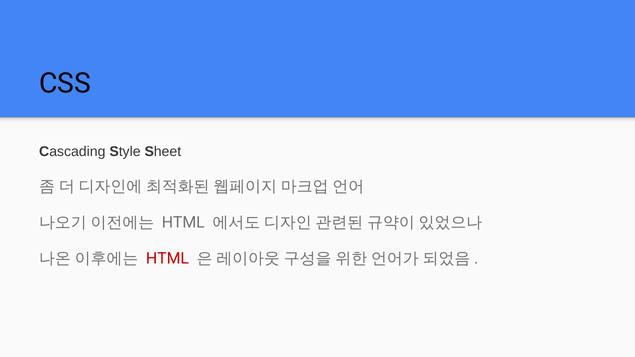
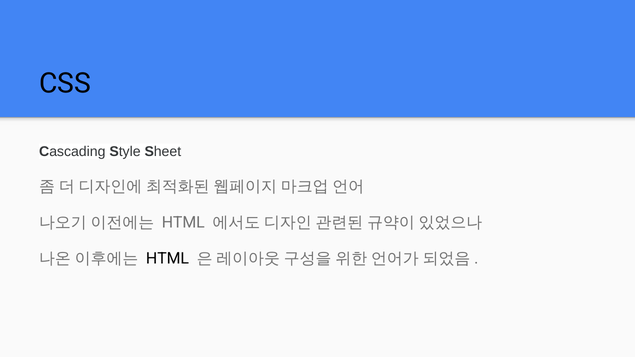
HTML at (167, 259) colour: red -> black
